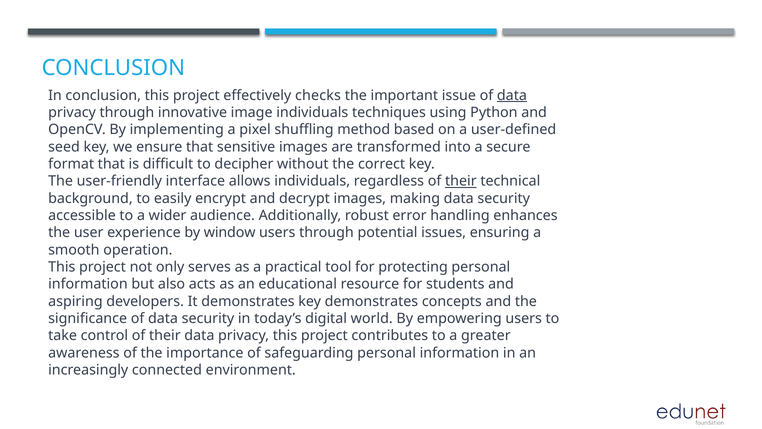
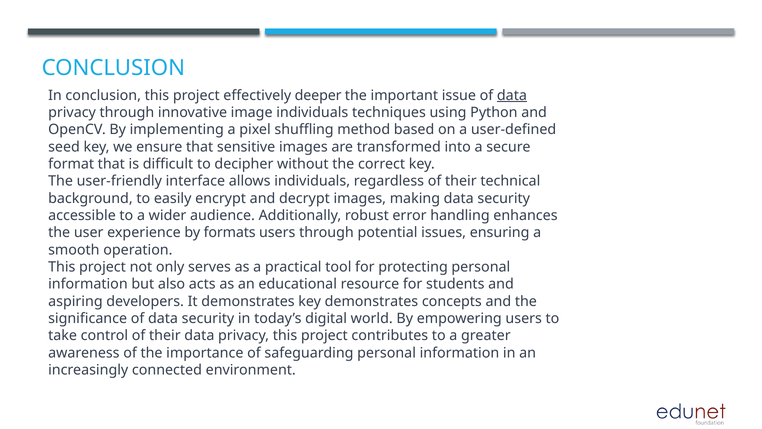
checks: checks -> deeper
their at (461, 181) underline: present -> none
window: window -> formats
